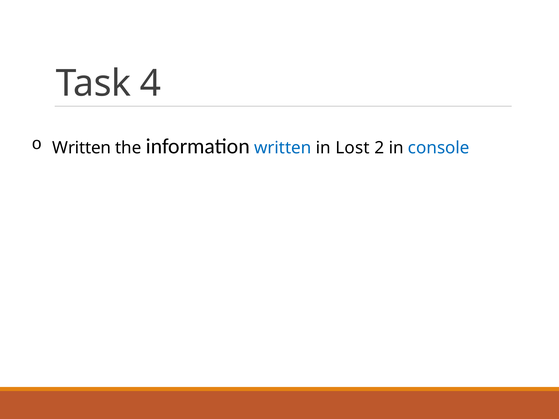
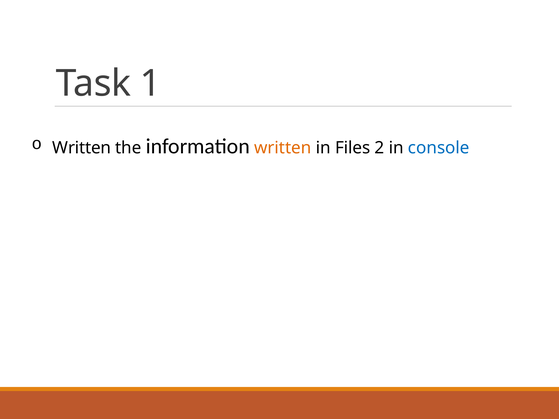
4: 4 -> 1
written at (283, 148) colour: blue -> orange
Lost: Lost -> Files
